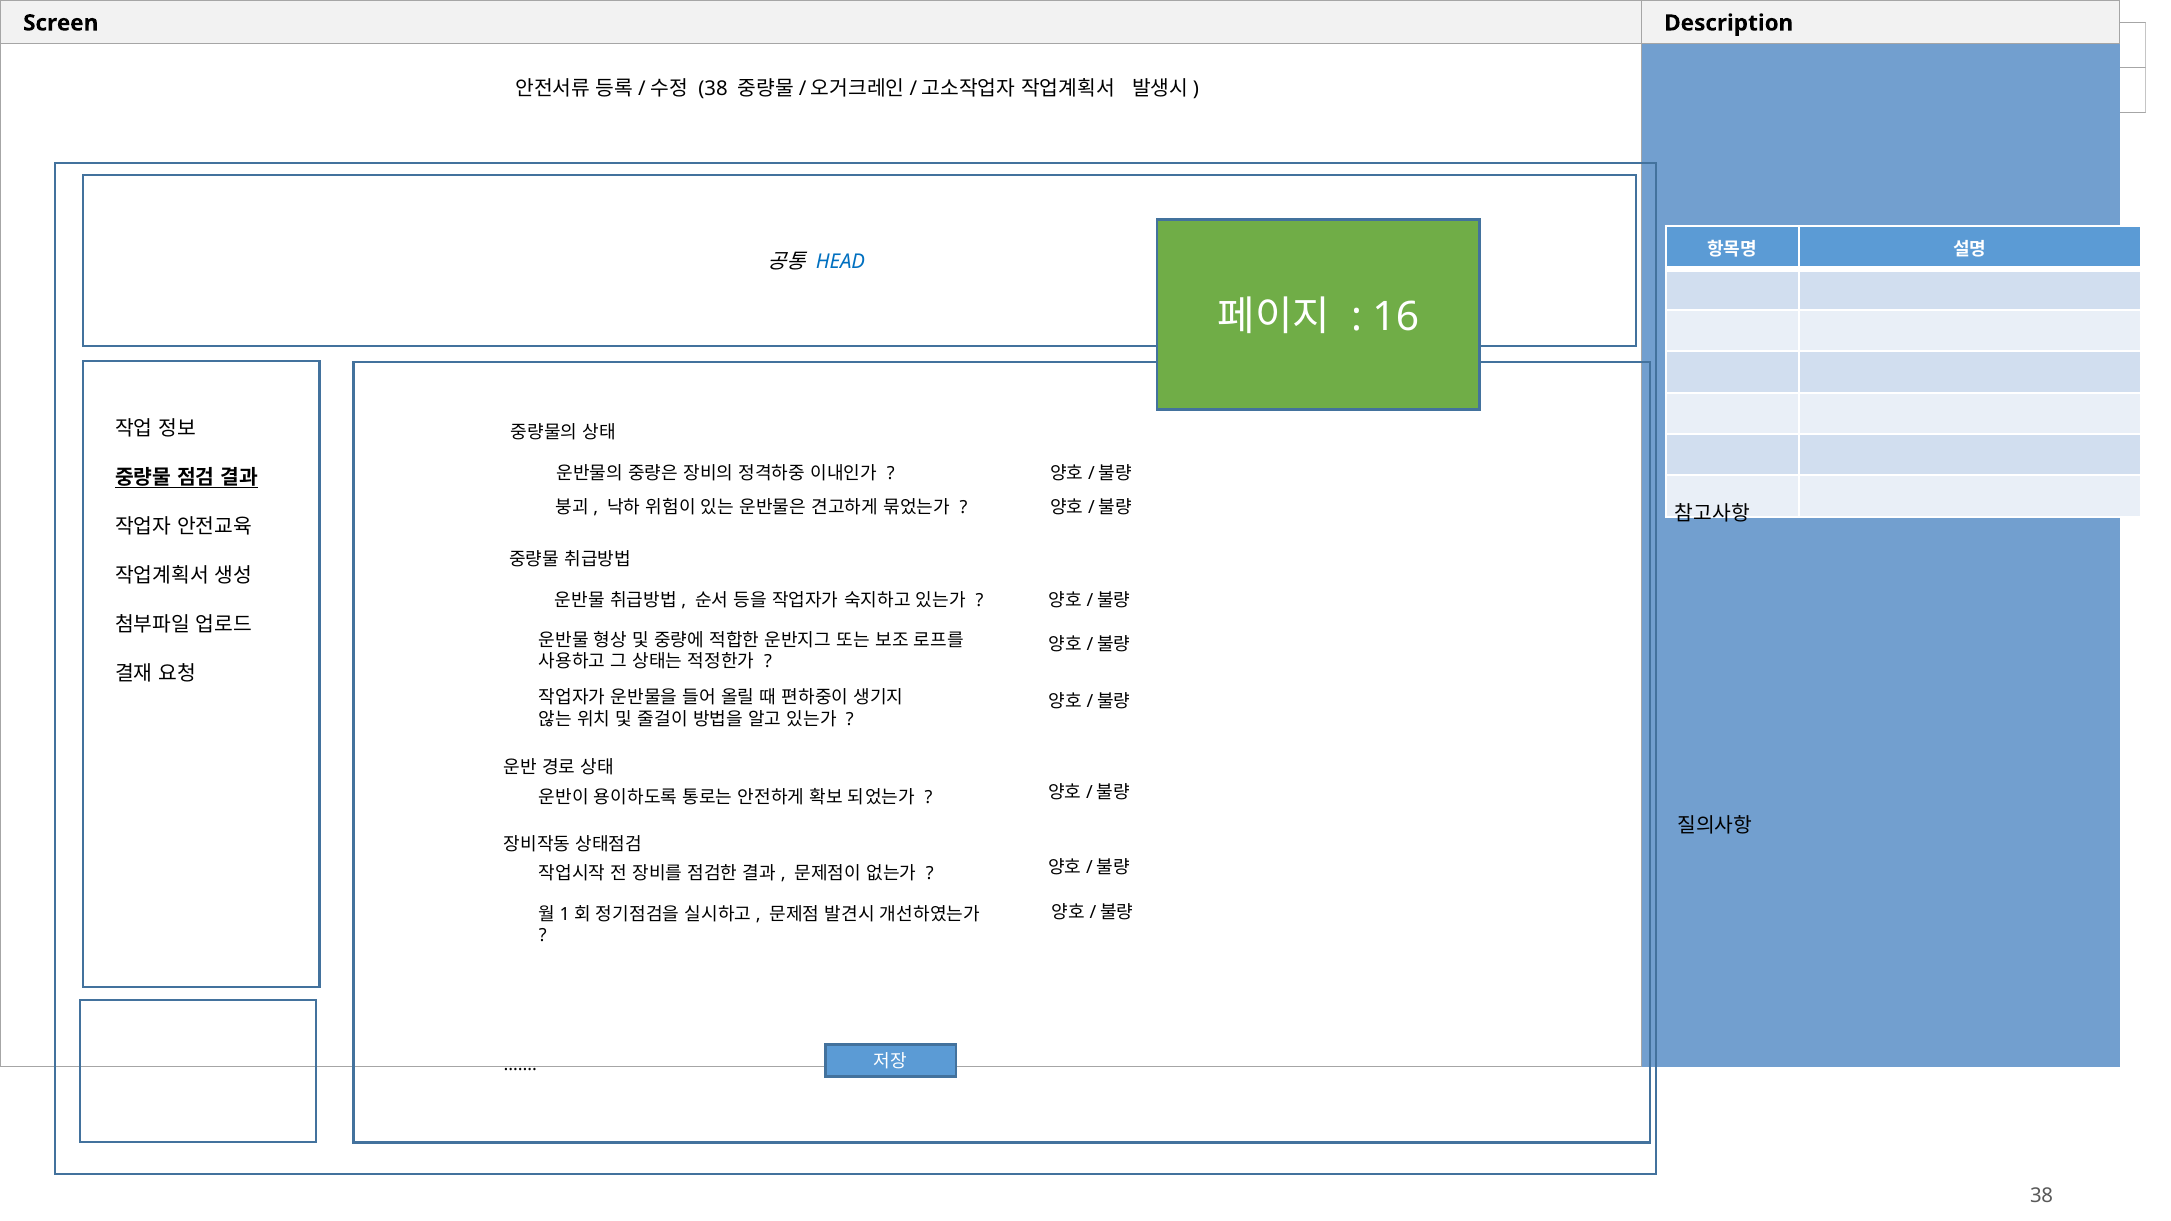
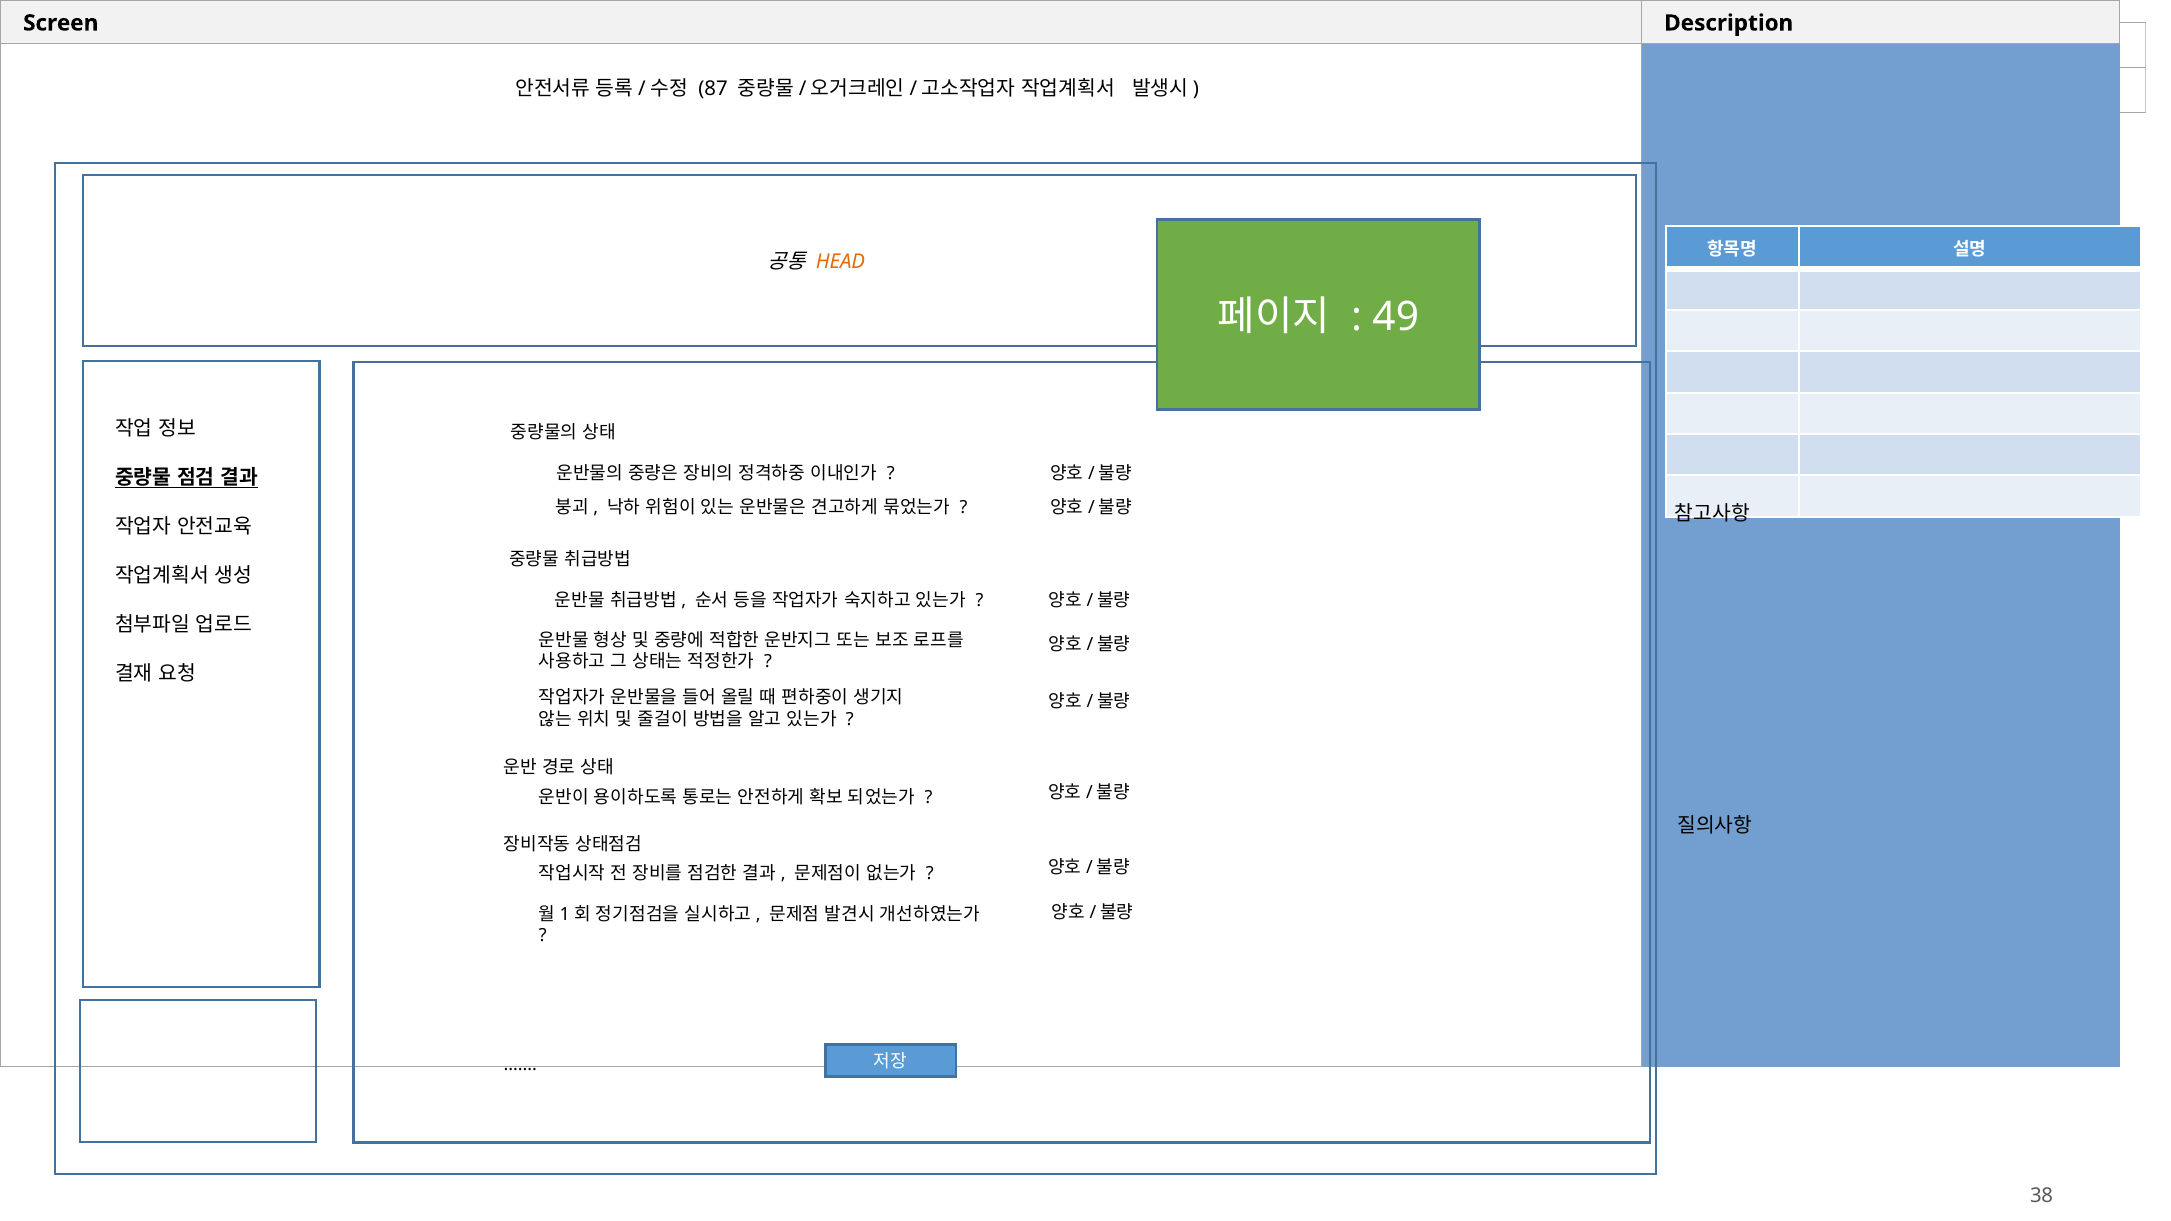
38 at (713, 89): 38 -> 87
HEAD colour: blue -> orange
16: 16 -> 49
